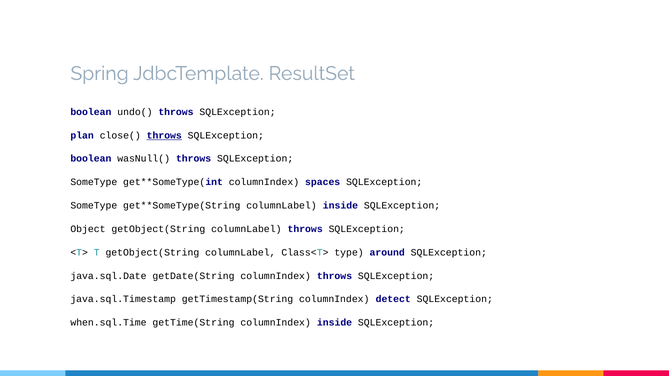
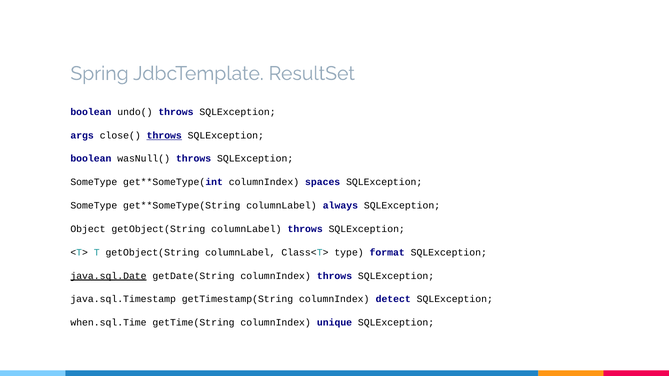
plan: plan -> args
columnLabel inside: inside -> always
around: around -> format
java.sql.Date underline: none -> present
columnIndex inside: inside -> unique
